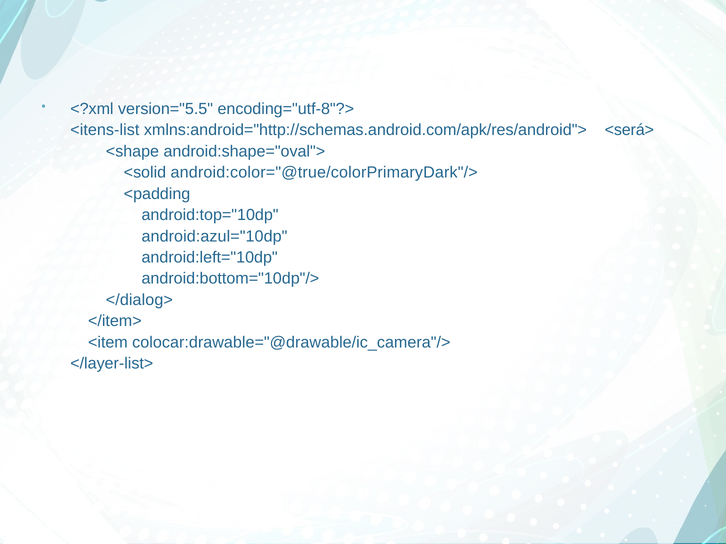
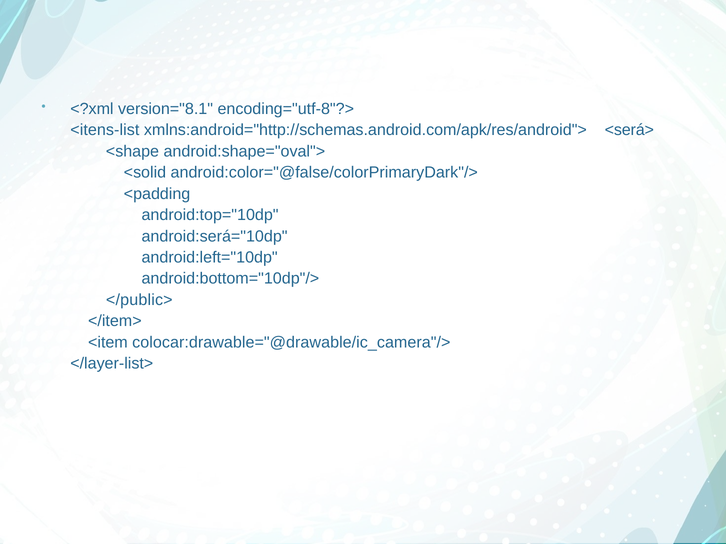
version="5.5: version="5.5 -> version="8.1
android:color="@true/colorPrimaryDark"/>: android:color="@true/colorPrimaryDark"/> -> android:color="@false/colorPrimaryDark"/>
android:azul="10dp: android:azul="10dp -> android:será="10dp
</dialog>: </dialog> -> </public>
